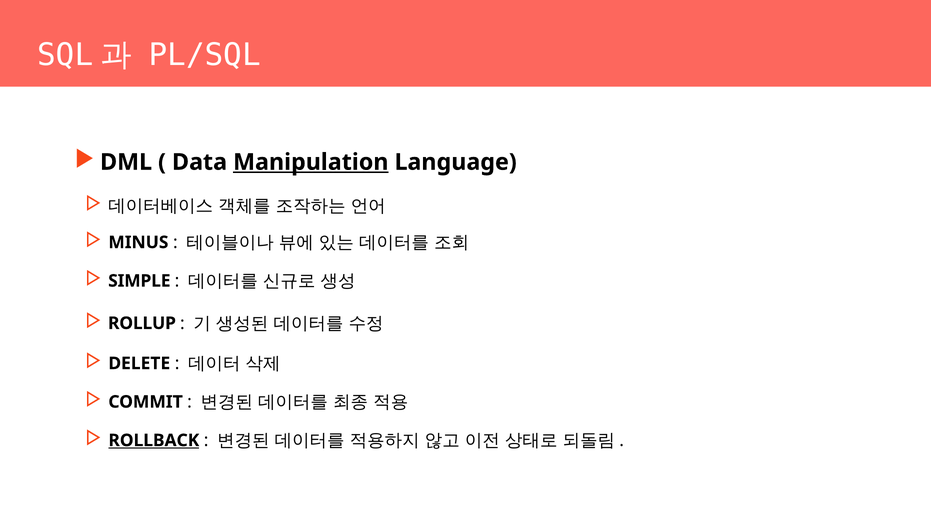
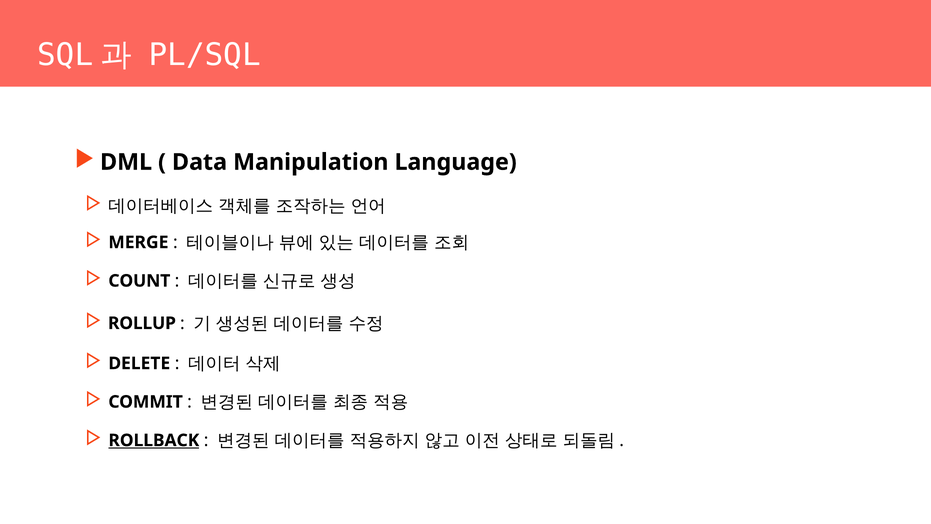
Manipulation underline: present -> none
MINUS: MINUS -> MERGE
SIMPLE: SIMPLE -> COUNT
